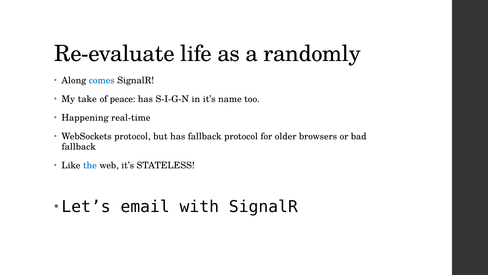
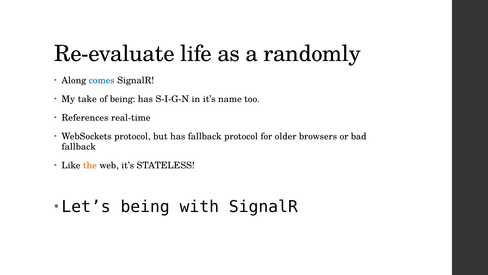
of peace: peace -> being
Happening: Happening -> References
the colour: blue -> orange
Let’s email: email -> being
